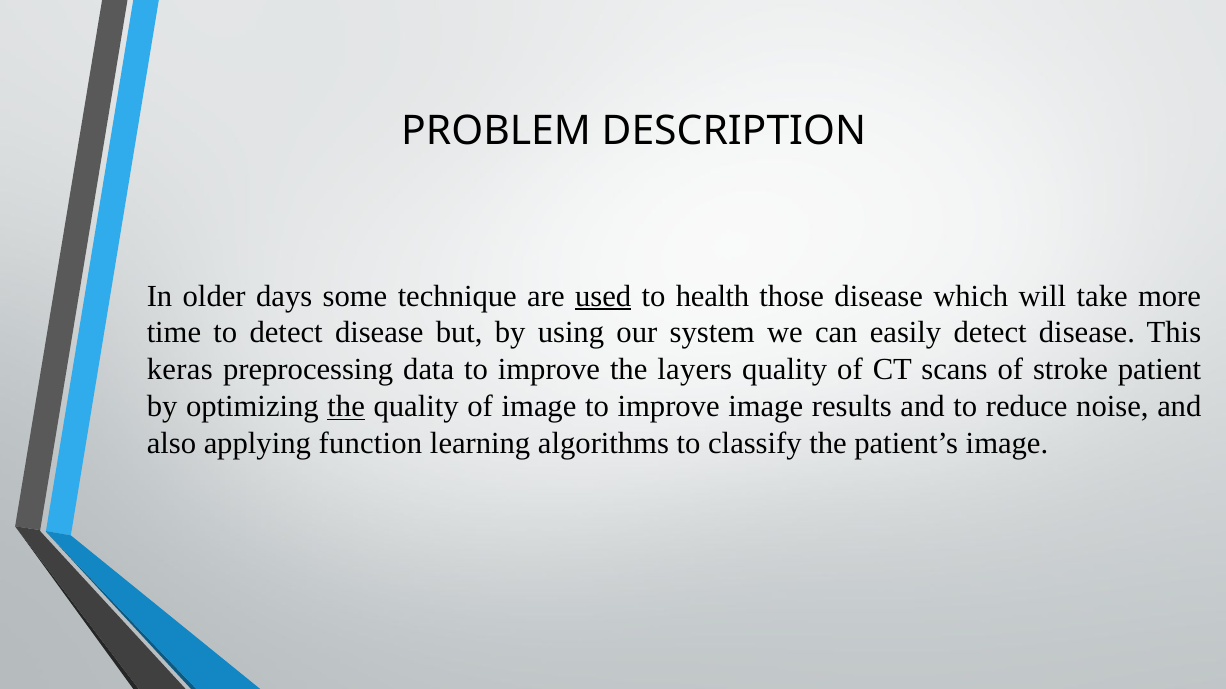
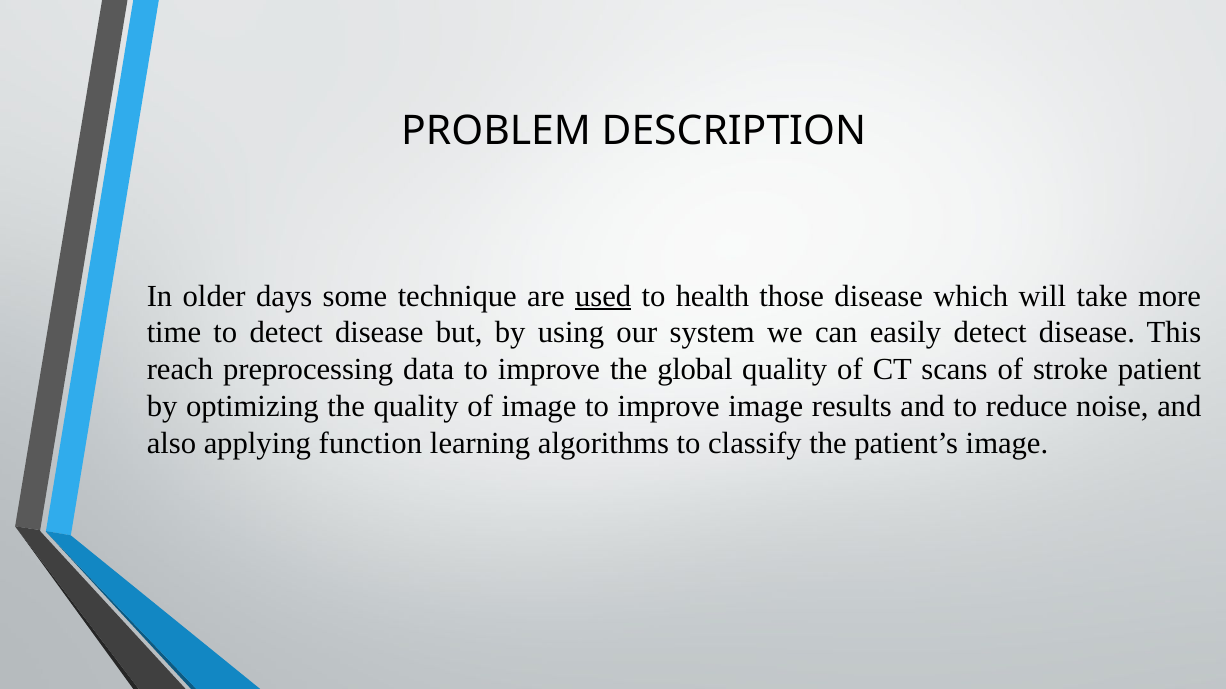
keras: keras -> reach
layers: layers -> global
the at (346, 407) underline: present -> none
